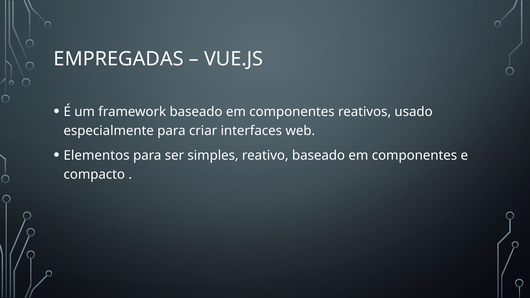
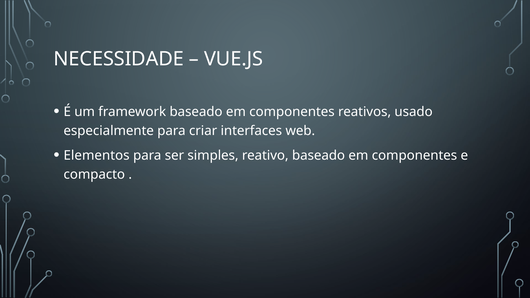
EMPREGADAS: EMPREGADAS -> NECESSIDADE
